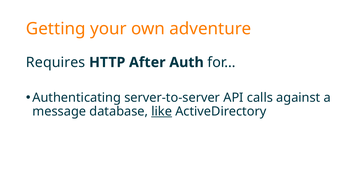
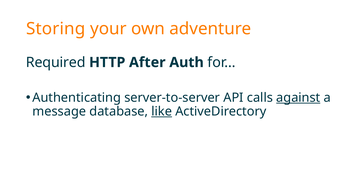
Getting: Getting -> Storing
Requires: Requires -> Required
against underline: none -> present
